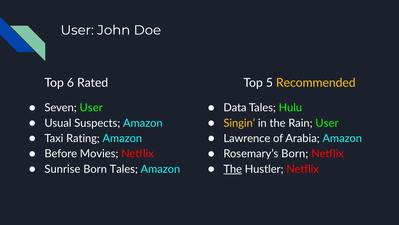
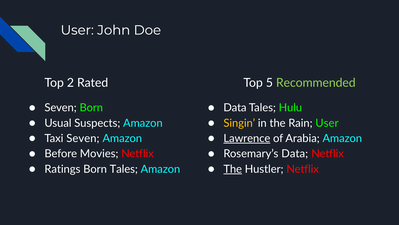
6: 6 -> 2
Recommended colour: yellow -> light green
Seven User: User -> Born
Taxi Rating: Rating -> Seven
Lawrence underline: none -> present
Rosemary’s Born: Born -> Data
Sunrise: Sunrise -> Ratings
